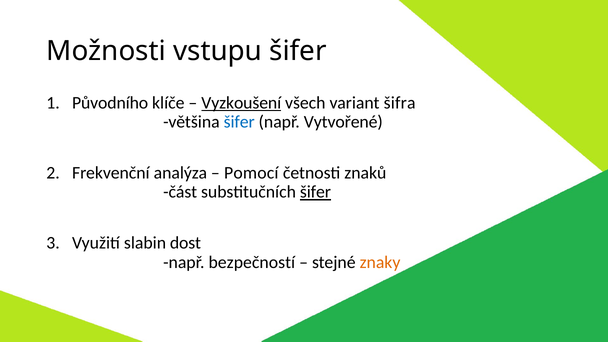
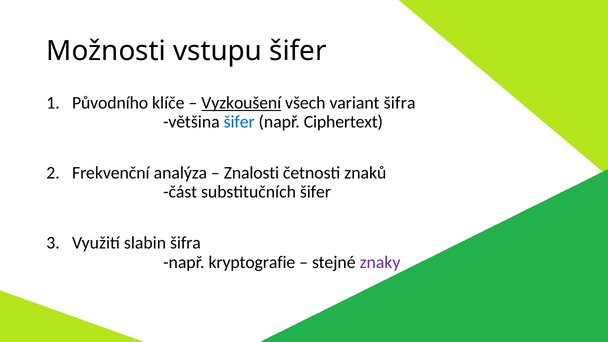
Vytvořené: Vytvořené -> Ciphertext
Pomocí: Pomocí -> Znalosti
šifer at (315, 192) underline: present -> none
slabin dost: dost -> šifra
bezpečností: bezpečností -> kryptografie
znaky colour: orange -> purple
